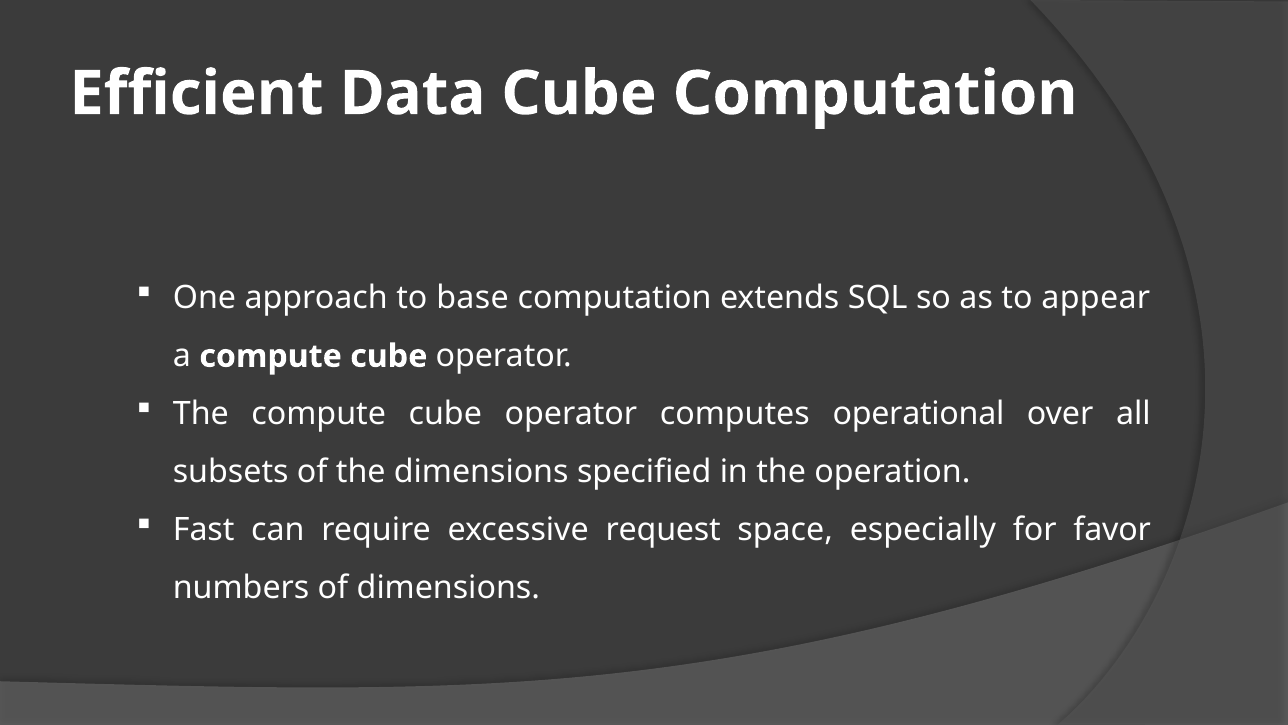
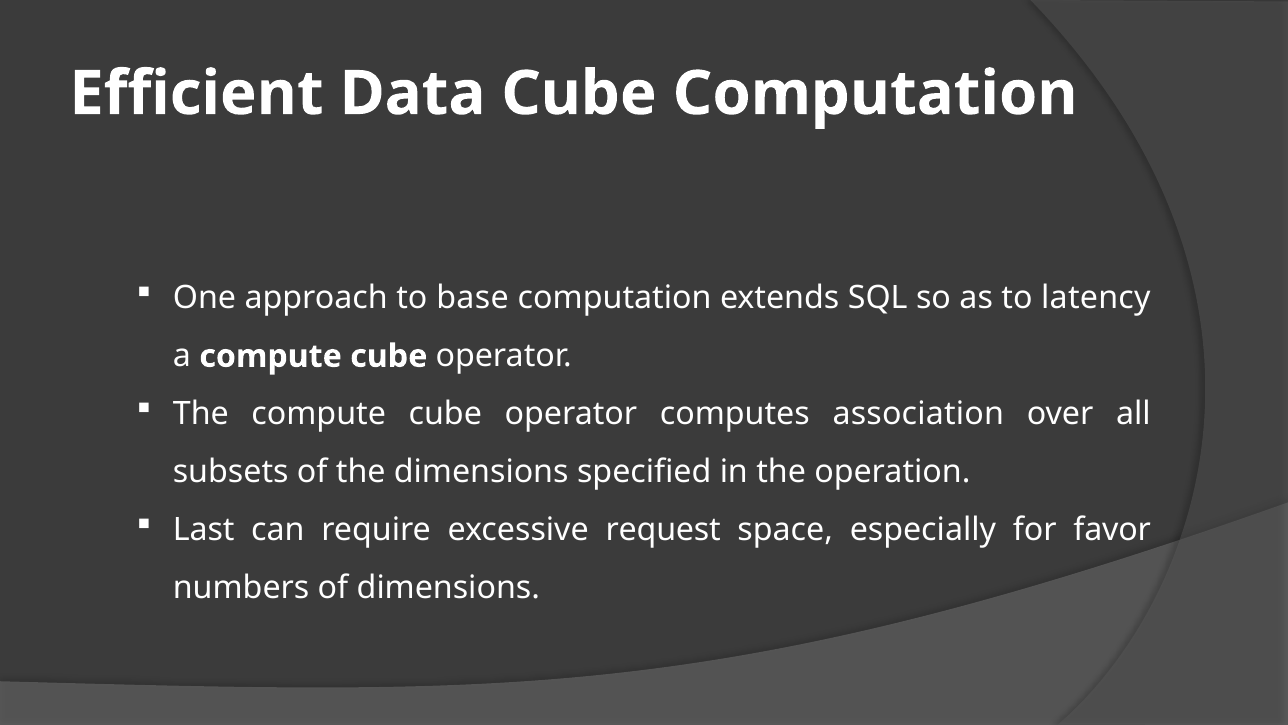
appear: appear -> latency
operational: operational -> association
Fast: Fast -> Last
